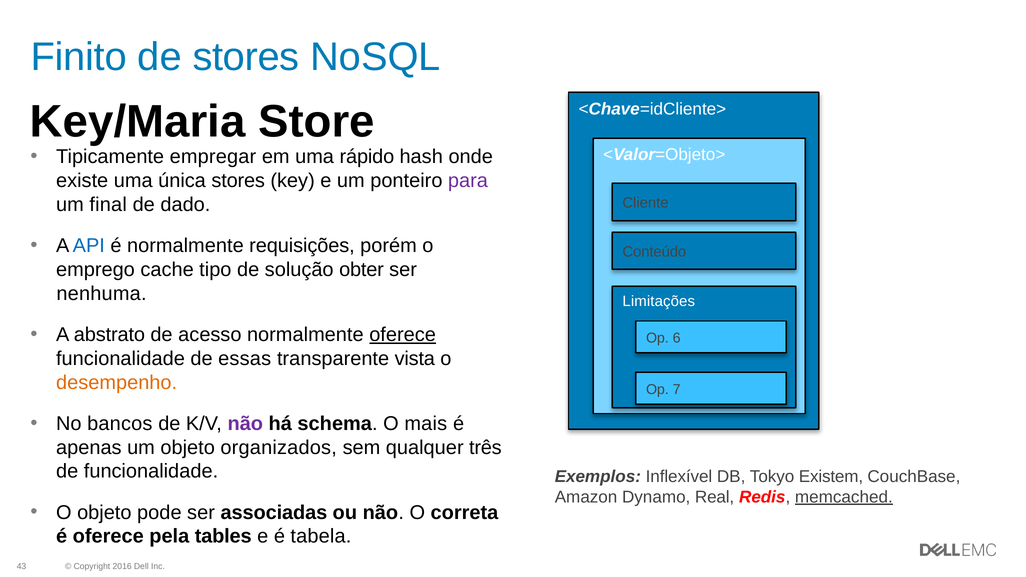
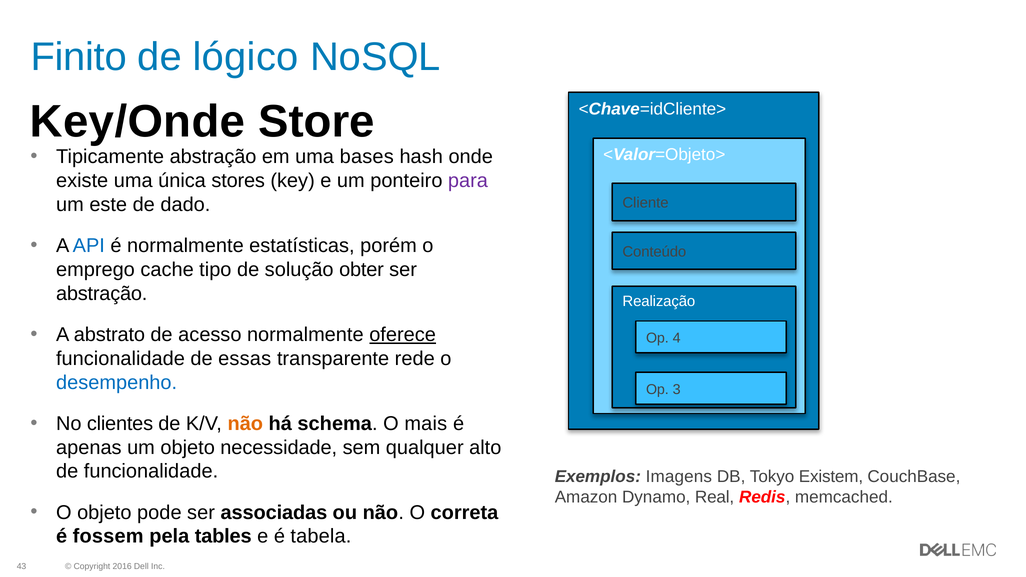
de stores: stores -> lógico
Key/Maria: Key/Maria -> Key/Onde
Tipicamente empregar: empregar -> abstração
rápido: rápido -> bases
final: final -> este
requisições: requisições -> estatísticas
nenhuma at (101, 294): nenhuma -> abstração
Limitações: Limitações -> Realização
6: 6 -> 4
vista: vista -> rede
desempenho colour: orange -> blue
7: 7 -> 3
bancos: bancos -> clientes
não at (245, 424) colour: purple -> orange
organizados: organizados -> necessidade
três: três -> alto
Inflexível: Inflexível -> Imagens
memcached underline: present -> none
é oferece: oferece -> fossem
